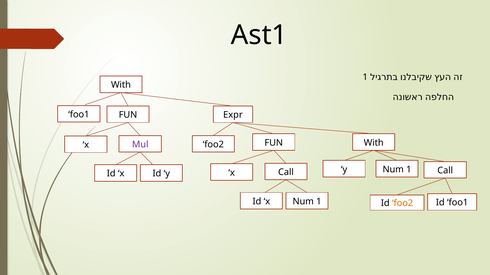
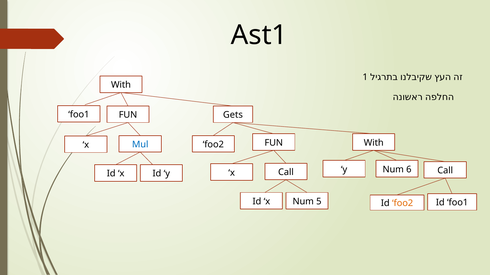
Expr: Expr -> Gets
Mul colour: purple -> blue
1 at (409, 170): 1 -> 6
1 at (319, 202): 1 -> 5
